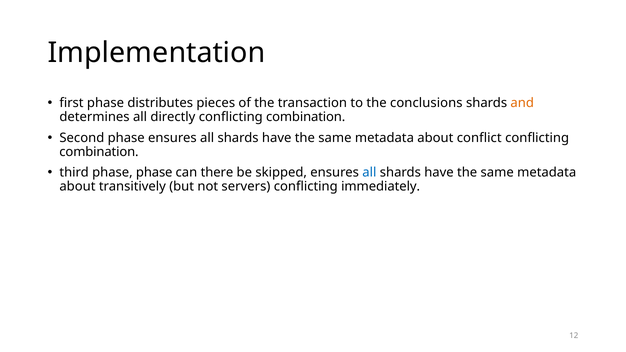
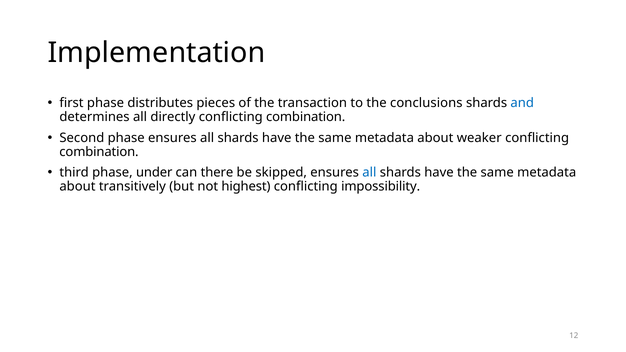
and colour: orange -> blue
conflict: conflict -> weaker
phase phase: phase -> under
servers: servers -> highest
immediately: immediately -> impossibility
